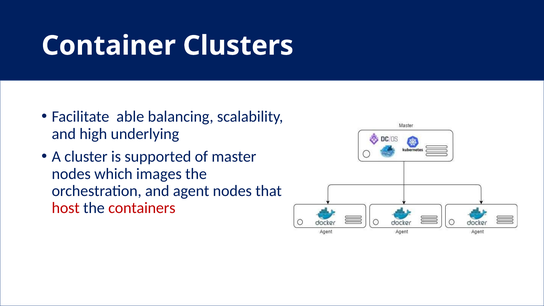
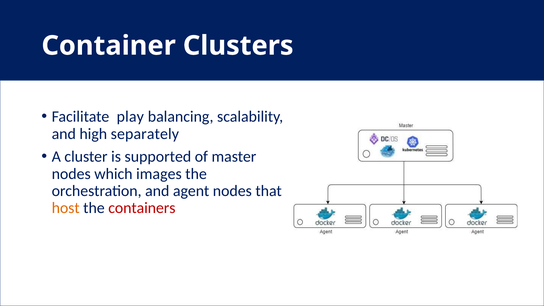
able: able -> play
underlying: underlying -> separately
host colour: red -> orange
